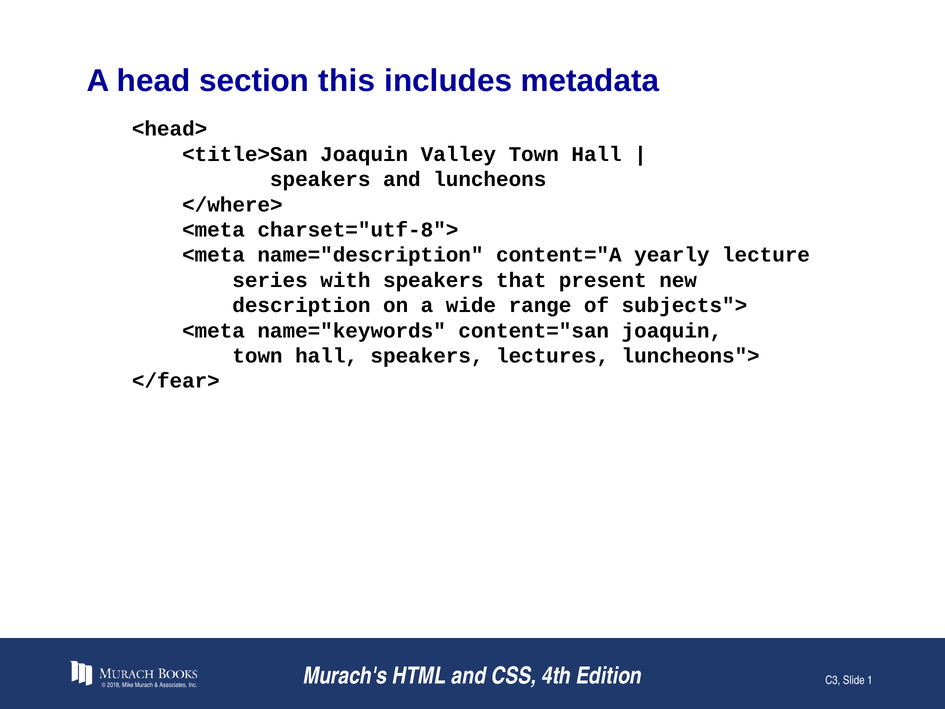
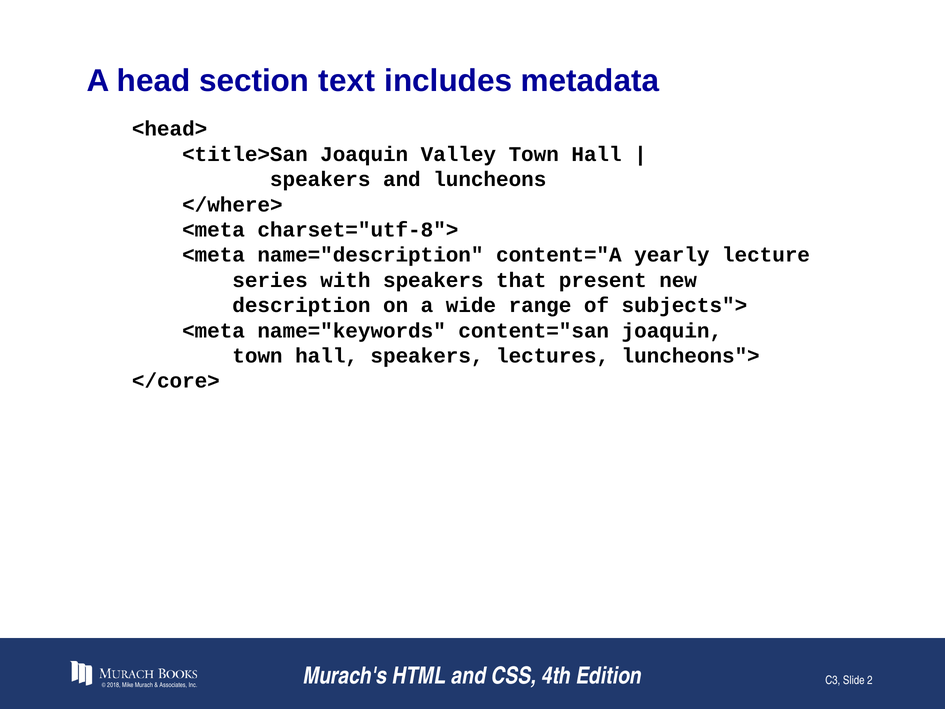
this: this -> text
</fear>: </fear> -> </core>
1: 1 -> 2
